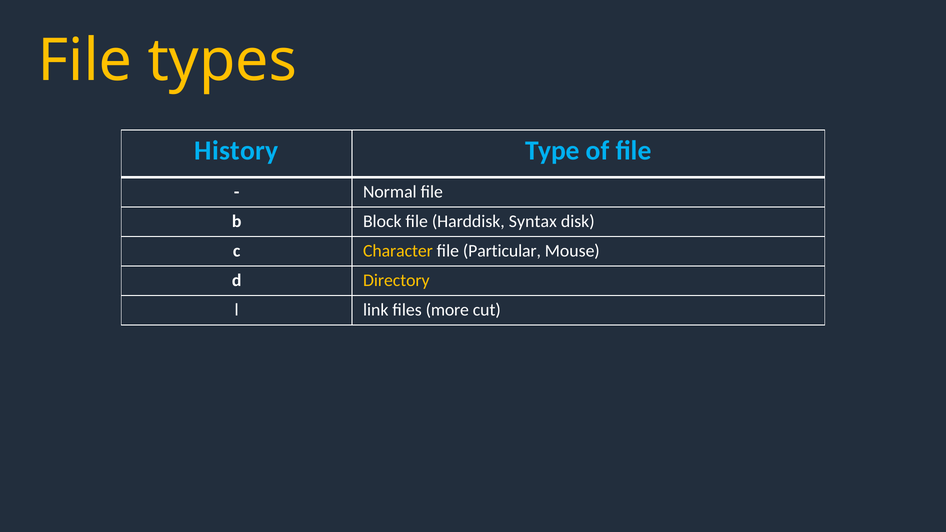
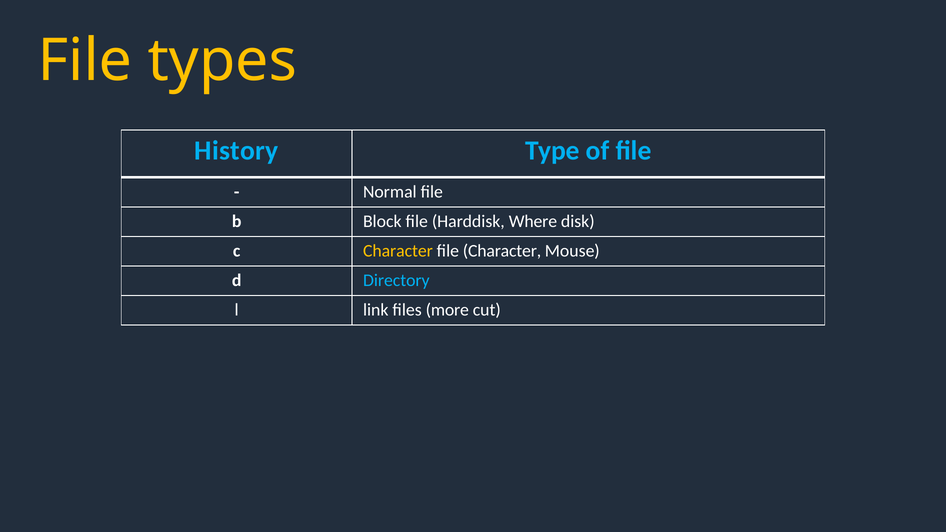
Syntax: Syntax -> Where
file Particular: Particular -> Character
Directory colour: yellow -> light blue
